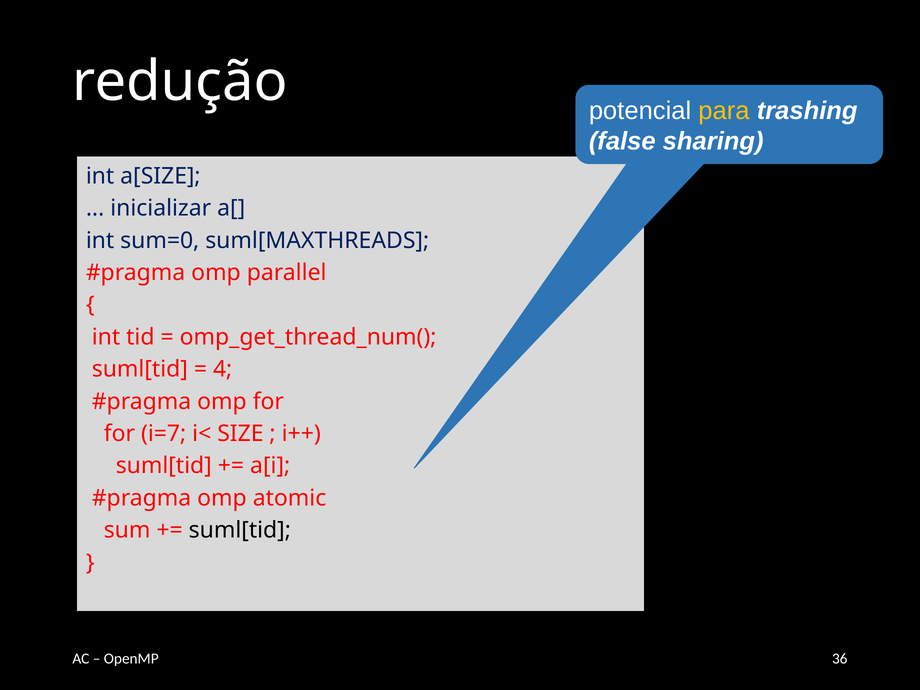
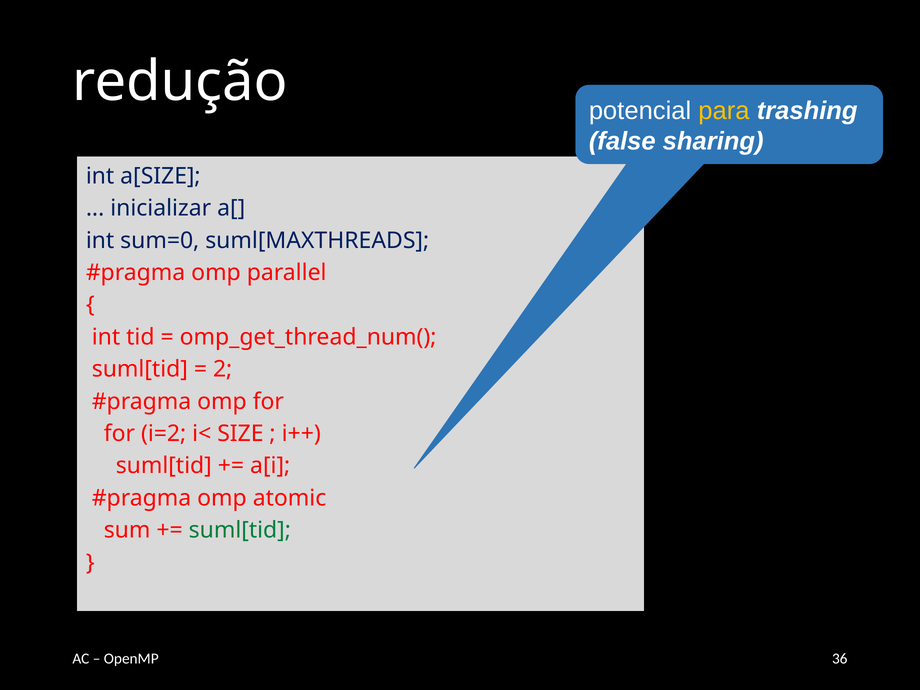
4: 4 -> 2
i=7: i=7 -> i=2
suml[tid at (240, 530) colour: black -> green
